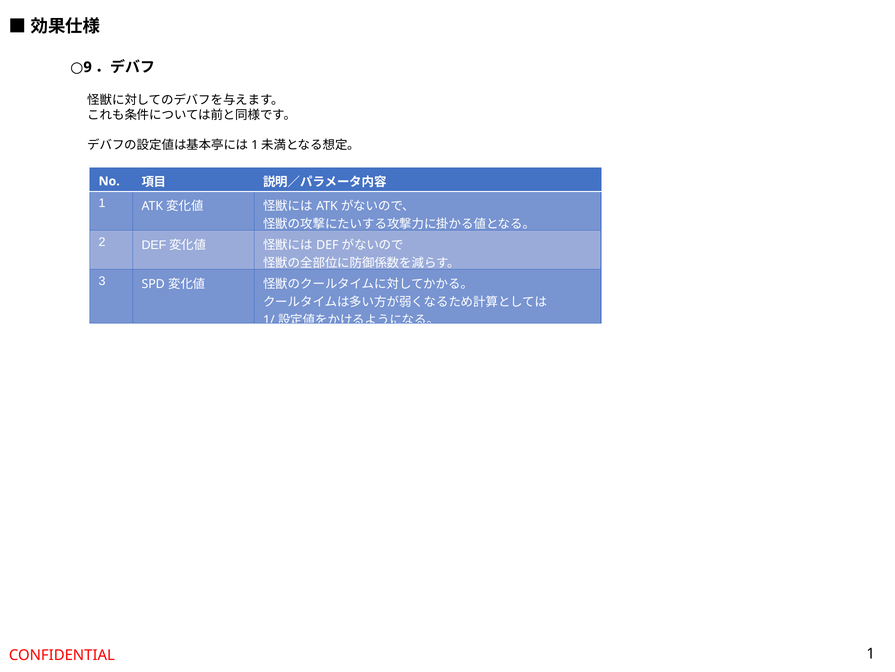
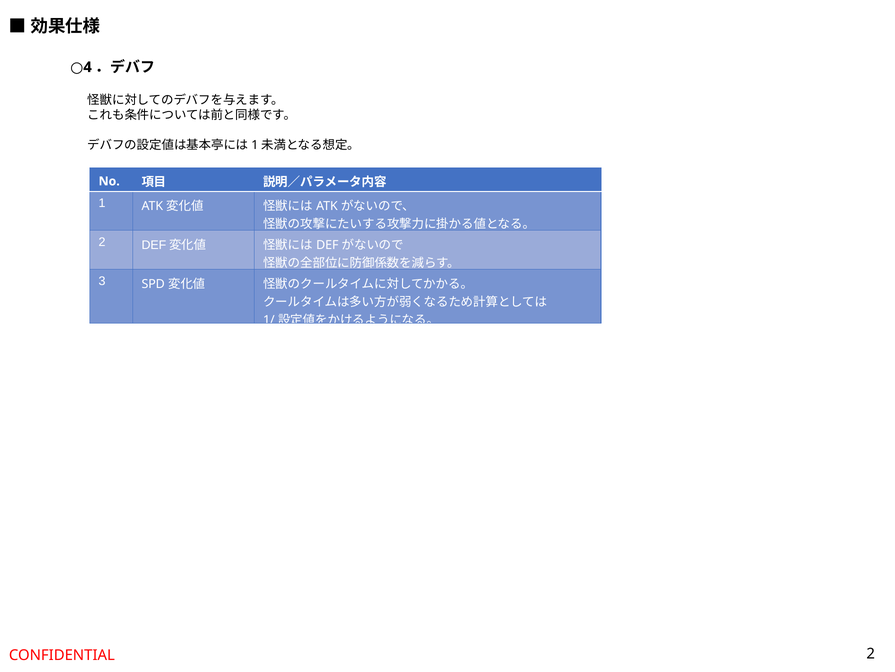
9: 9 -> 4
CONFIDENTIAL 1: 1 -> 2
